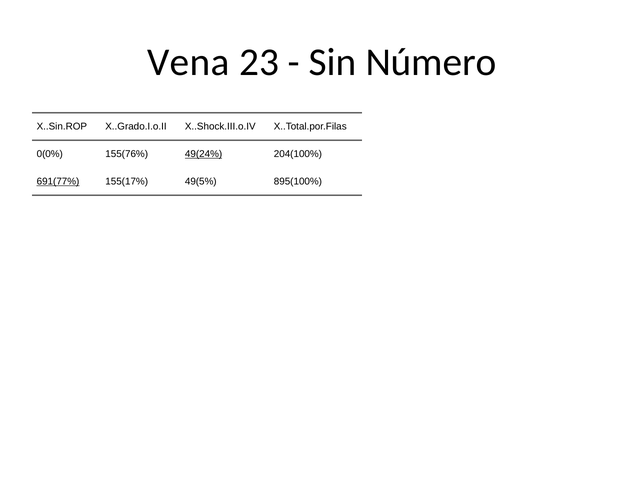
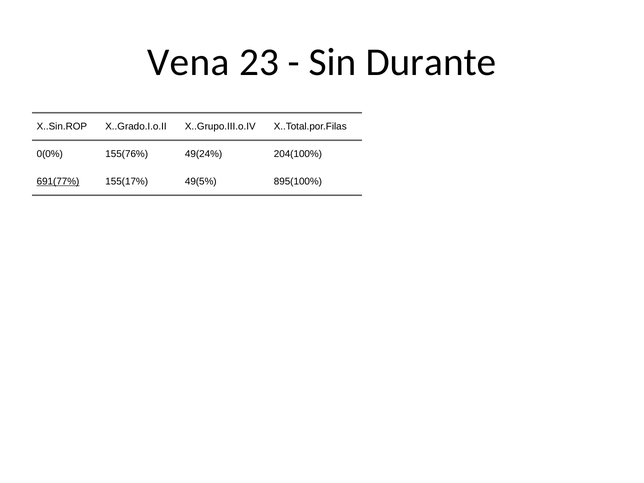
Número: Número -> Durante
X..Shock.III.o.IV: X..Shock.III.o.IV -> X..Grupo.III.o.IV
49(24% underline: present -> none
